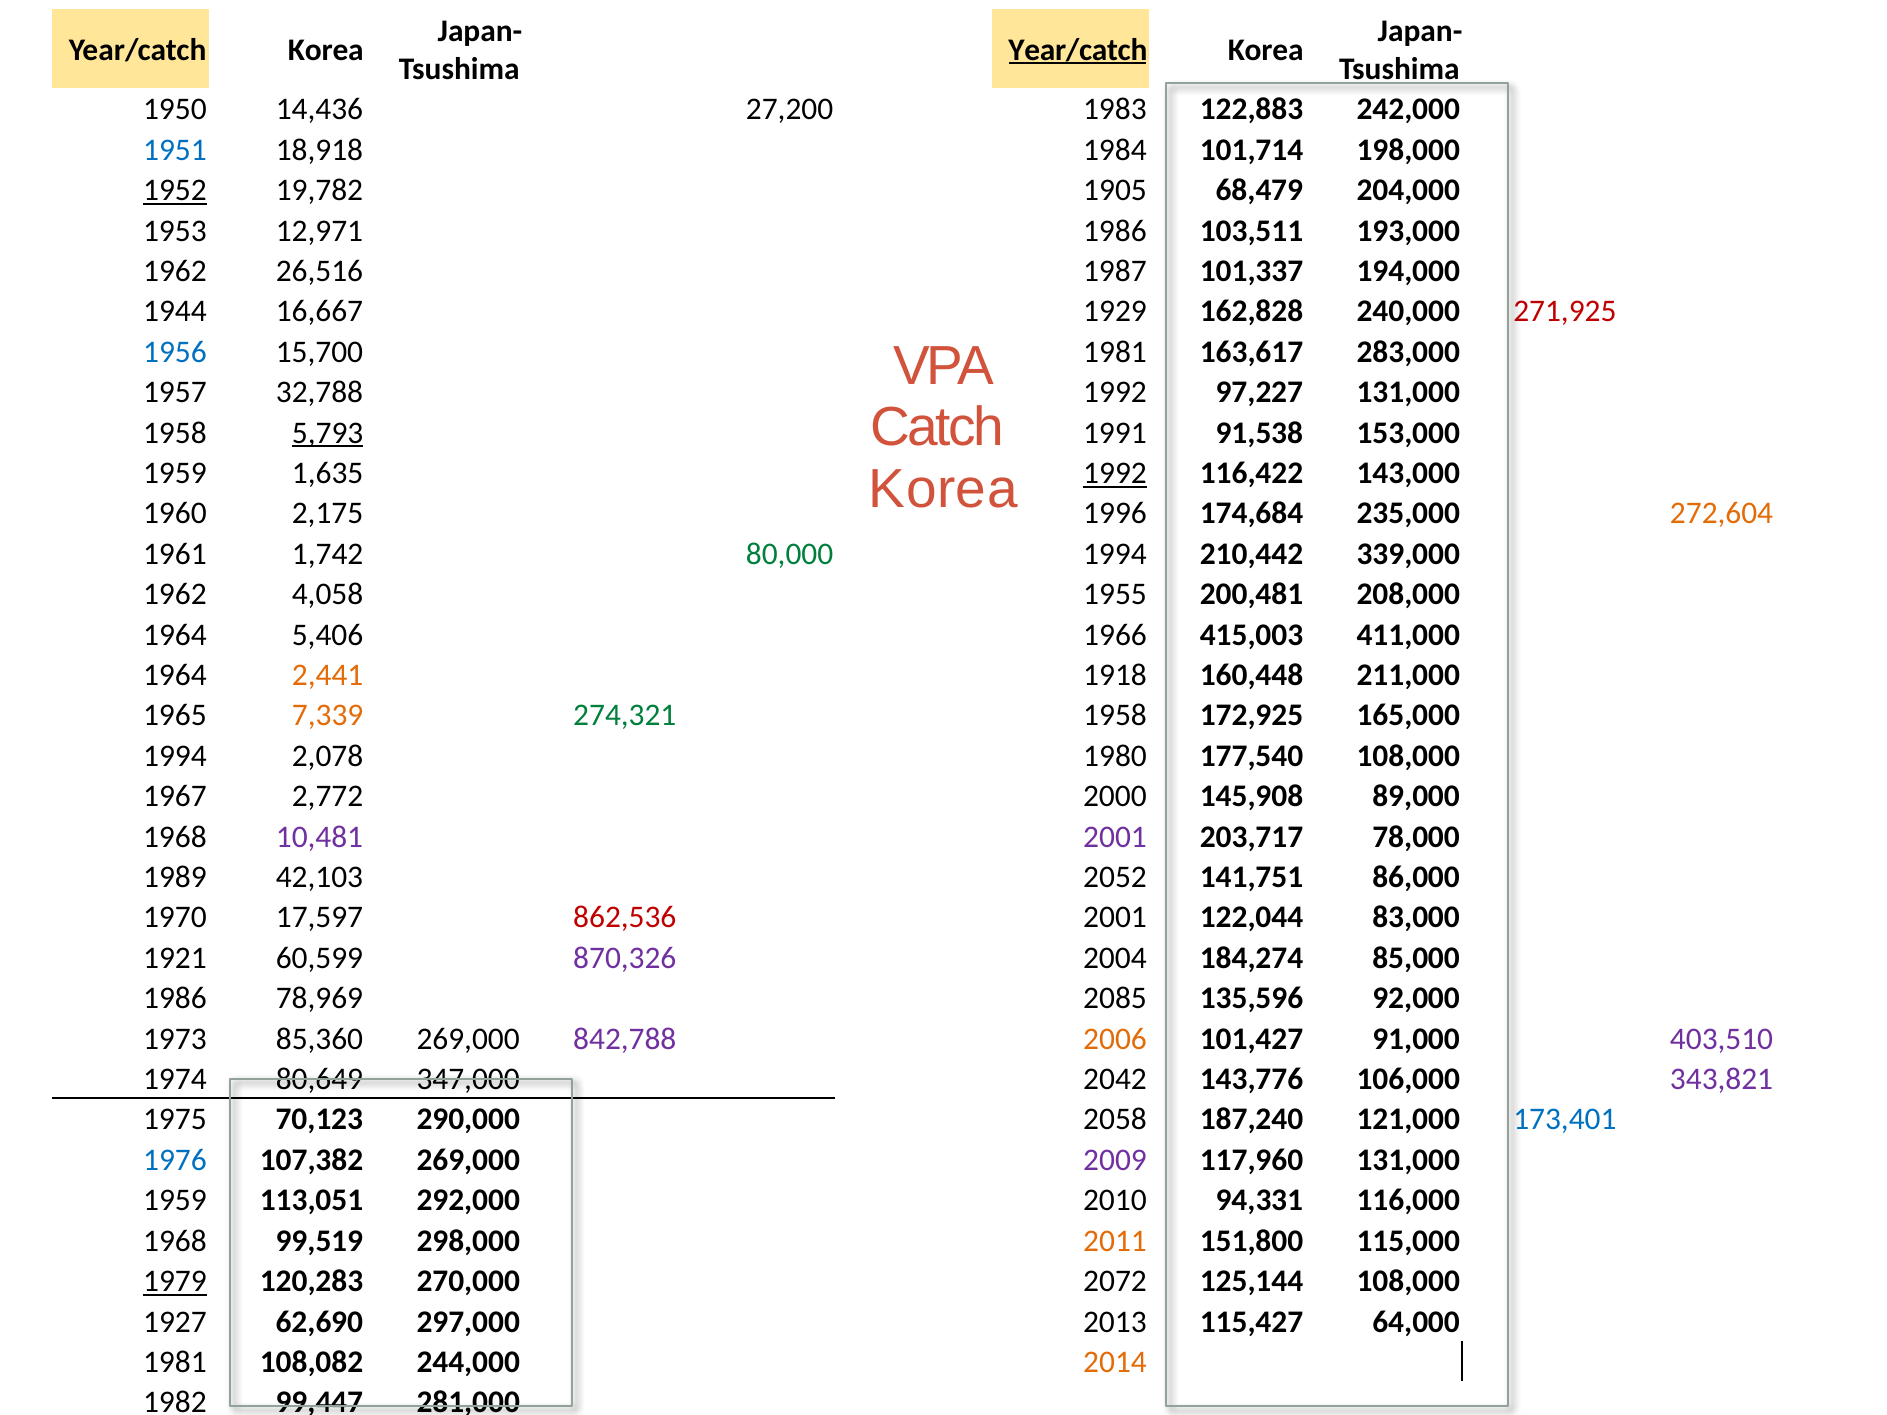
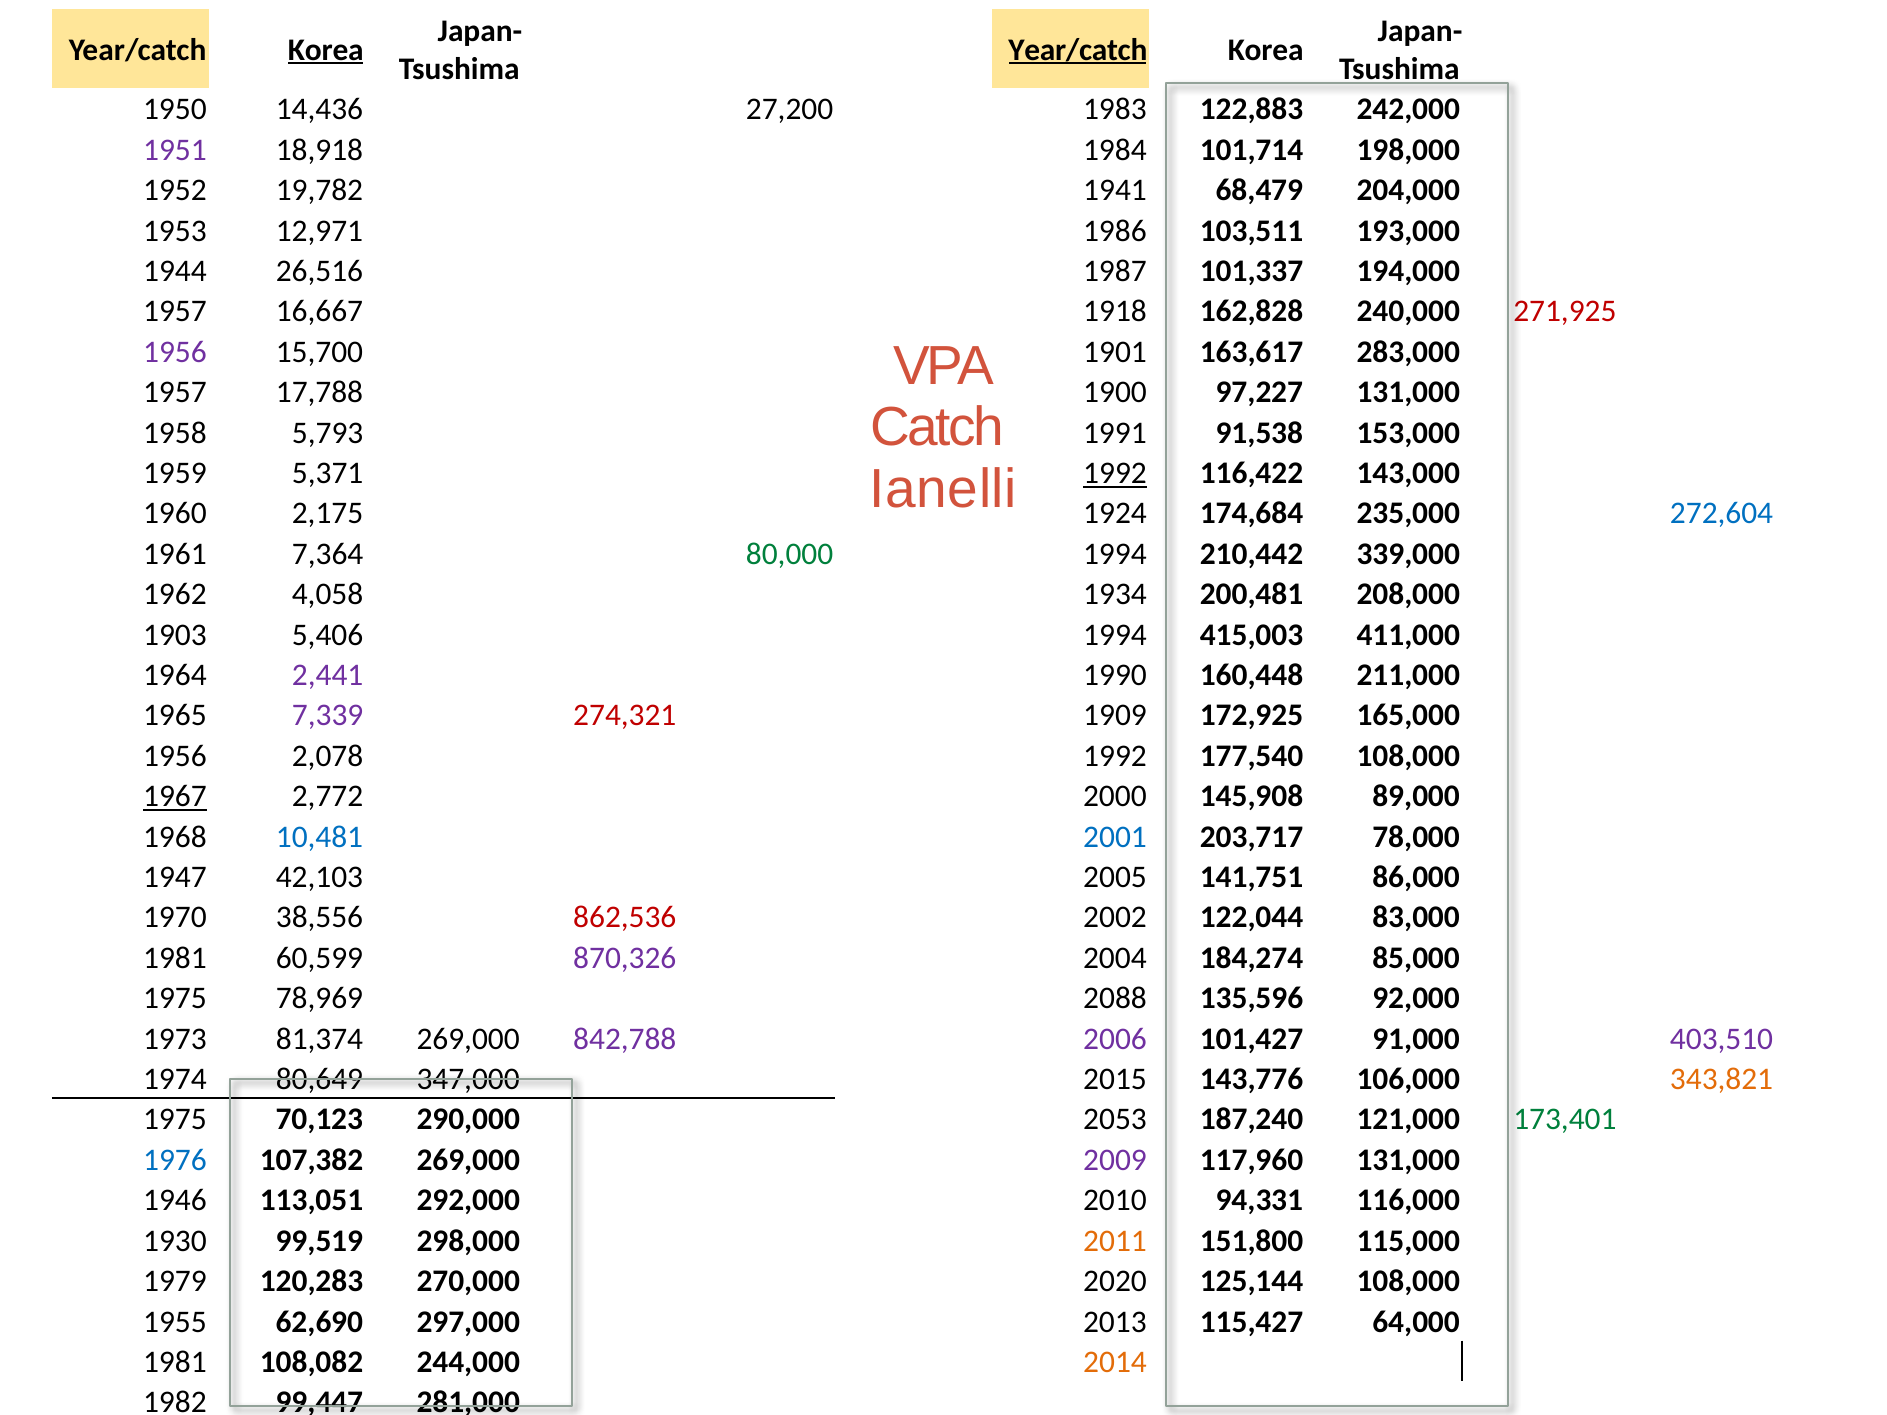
Korea at (326, 50) underline: none -> present
1951 colour: blue -> purple
1952 underline: present -> none
1905: 1905 -> 1941
1962 at (175, 271): 1962 -> 1944
1944 at (175, 312): 1944 -> 1957
1929: 1929 -> 1918
1956 at (175, 352) colour: blue -> purple
78,000 1981: 1981 -> 1901
32,788: 32,788 -> 17,788
76,000 1992: 1992 -> 1900
5,793 underline: present -> none
1,635: 1,635 -> 5,371
Korea at (943, 489): Korea -> Ianelli
1996: 1996 -> 1924
272,604 colour: orange -> blue
1,742: 1,742 -> 7,364
1955: 1955 -> 1934
1964 at (175, 635): 1964 -> 1903
84,000 1966: 1966 -> 1994
2,441 colour: orange -> purple
1918: 1918 -> 1990
7,339 colour: orange -> purple
274,321 colour: green -> red
88,000 1958: 1958 -> 1909
1994 at (175, 756): 1994 -> 1956
88,000 1980: 1980 -> 1992
1967 underline: none -> present
10,481 colour: purple -> blue
2001 at (1115, 837) colour: purple -> blue
1989: 1989 -> 1947
2052: 2052 -> 2005
17,597: 17,597 -> 38,556
173,100 2001: 2001 -> 2002
1921 at (175, 958): 1921 -> 1981
1986 at (175, 999): 1986 -> 1975
2085: 2085 -> 2088
85,360: 85,360 -> 81,374
2006 colour: orange -> purple
2042: 2042 -> 2015
343,821 colour: purple -> orange
2058: 2058 -> 2053
173,401 colour: blue -> green
1959 at (175, 1201): 1959 -> 1946
1968 at (175, 1241): 1968 -> 1930
1979 underline: present -> none
2072: 2072 -> 2020
1927: 1927 -> 1955
